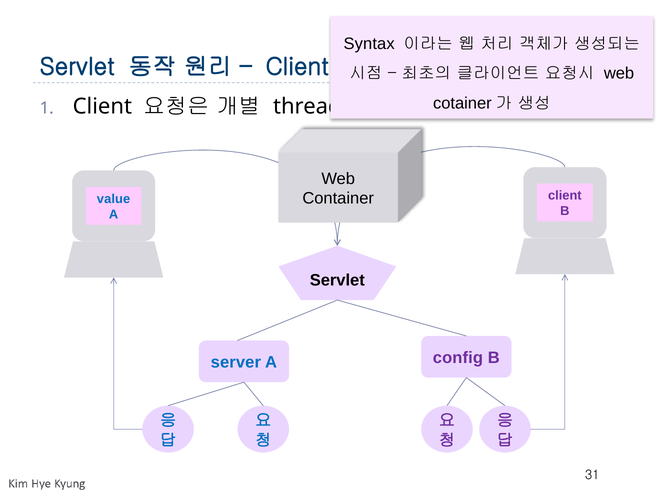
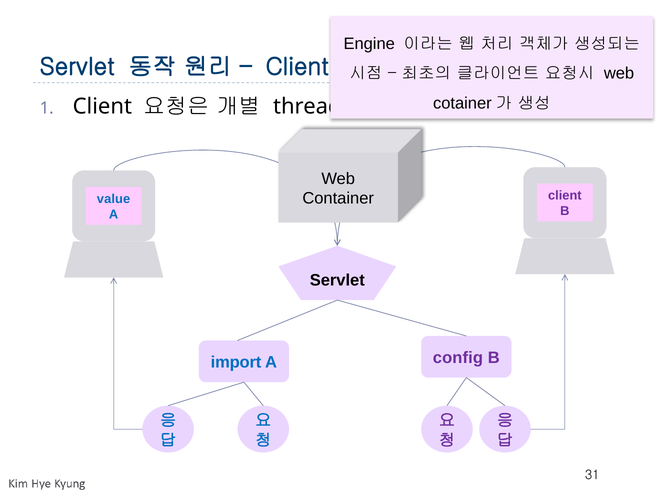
Syntax: Syntax -> Engine
server: server -> import
